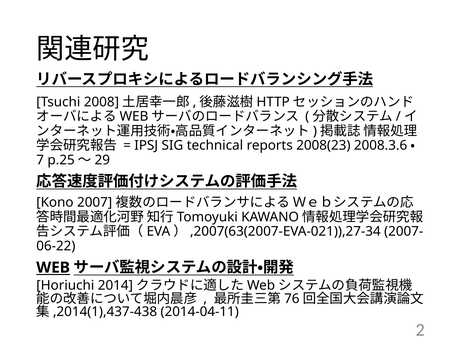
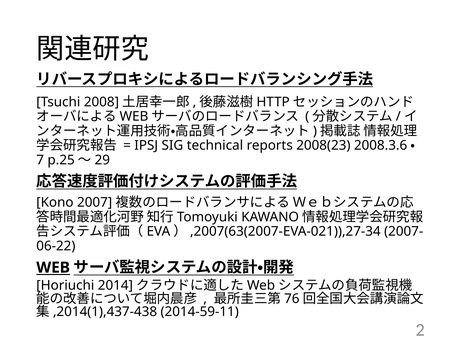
2014-04-11: 2014-04-11 -> 2014-59-11
